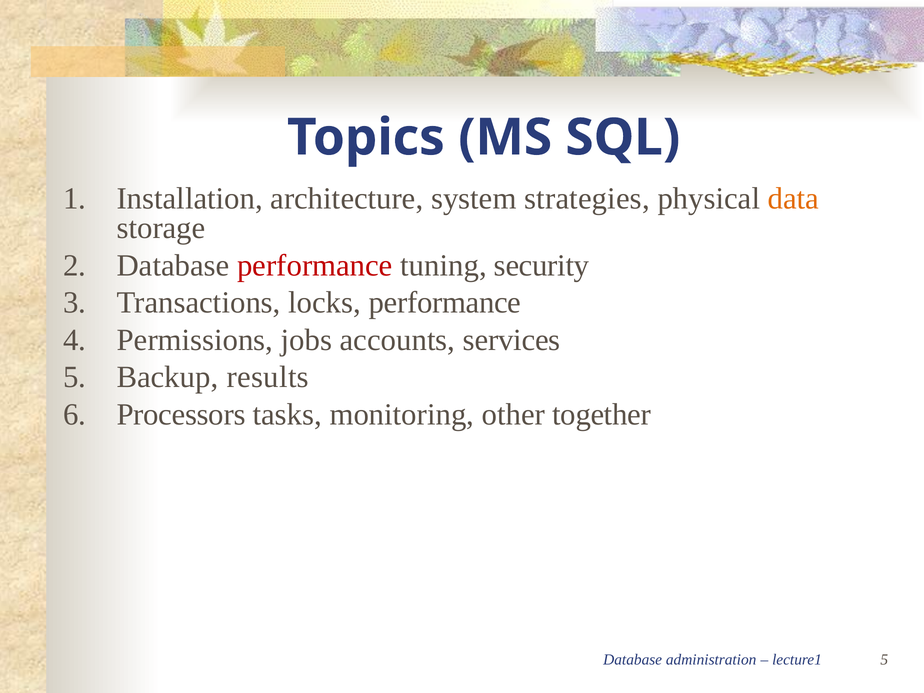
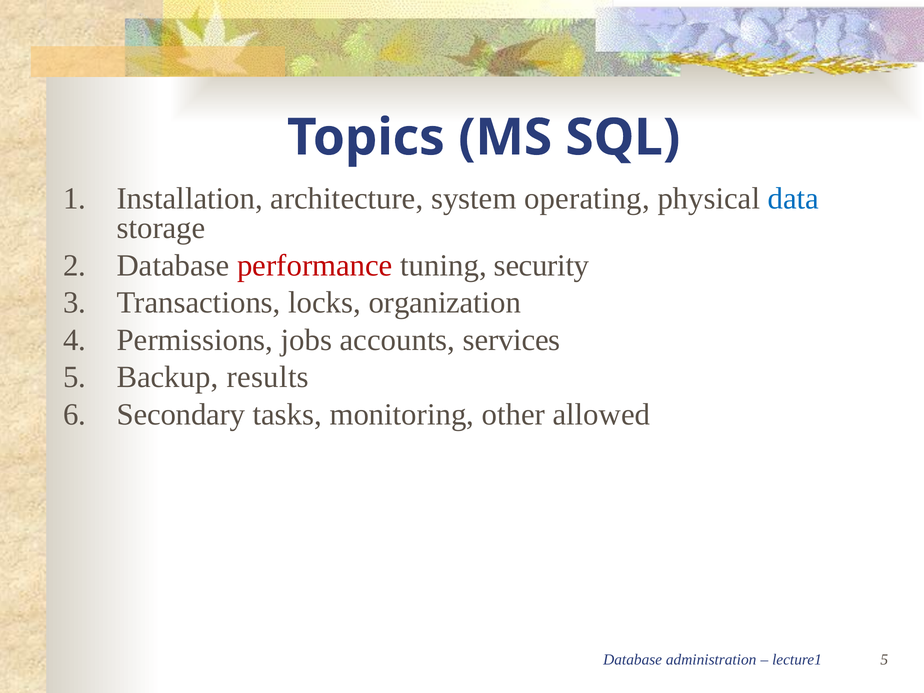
strategies: strategies -> operating
data colour: orange -> blue
locks performance: performance -> organization
Processors: Processors -> Secondary
together: together -> allowed
